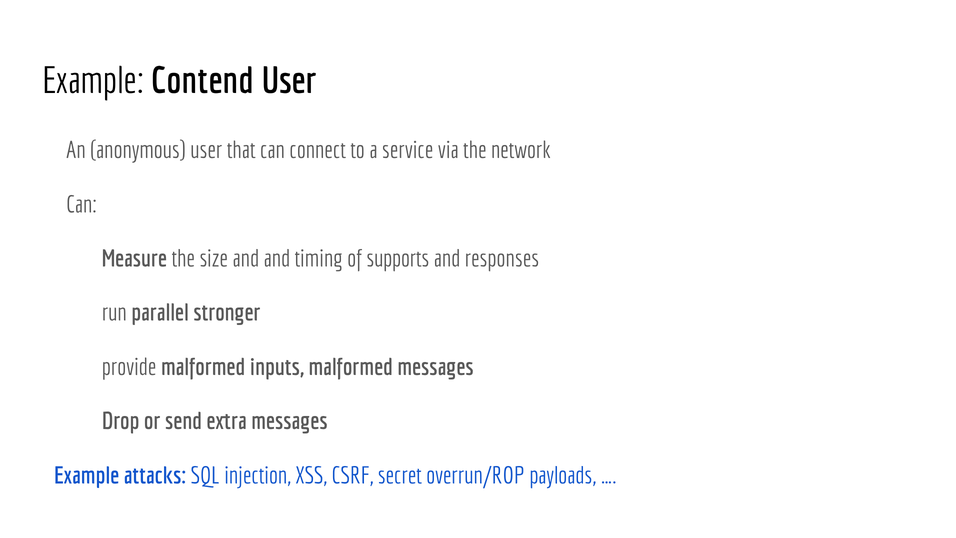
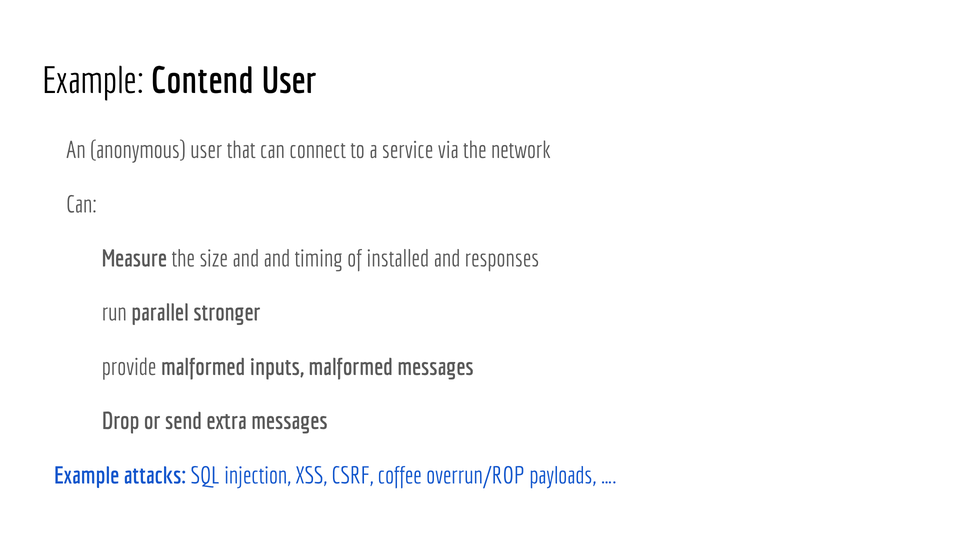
supports: supports -> installed
secret: secret -> coffee
